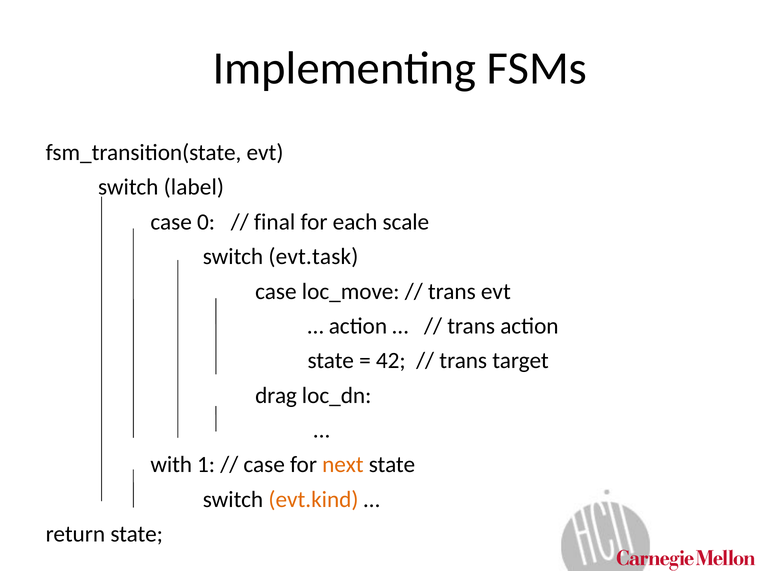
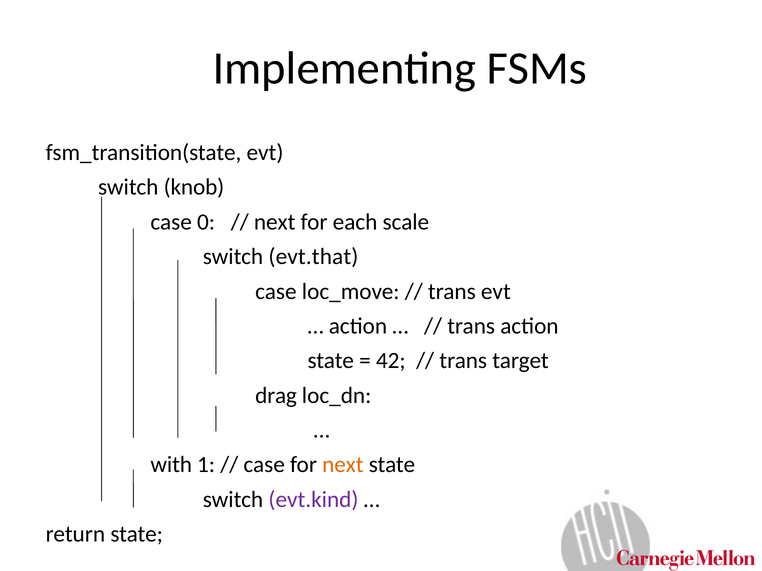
label: label -> knob
final at (275, 222): final -> next
evt.task: evt.task -> evt.that
evt.kind colour: orange -> purple
